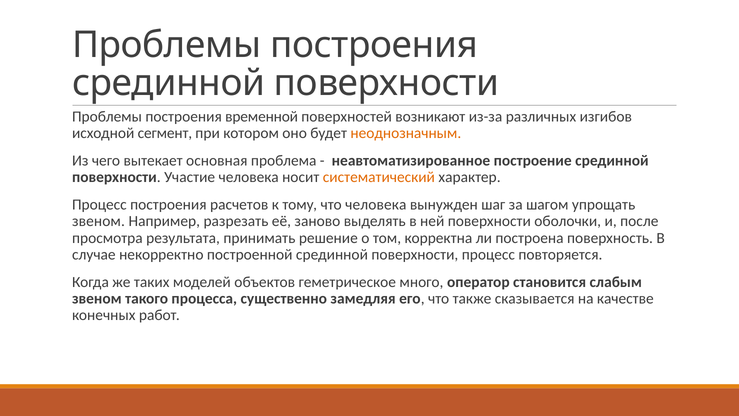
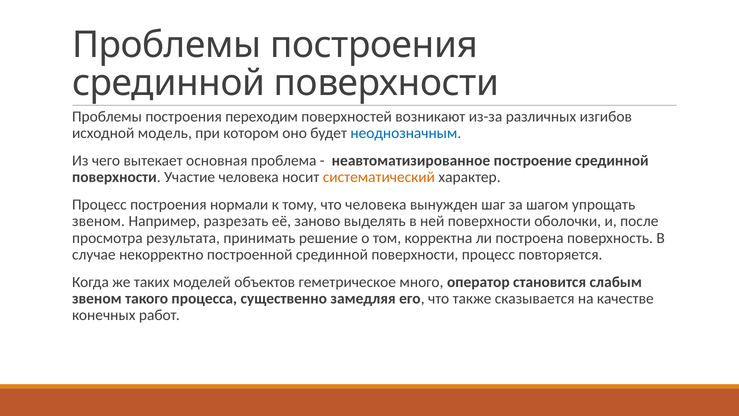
временной: временной -> переходим
сегмент: сегмент -> модель
неоднозначным colour: orange -> blue
расчетов: расчетов -> нормали
